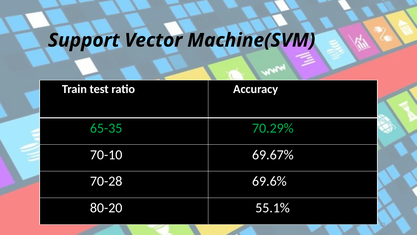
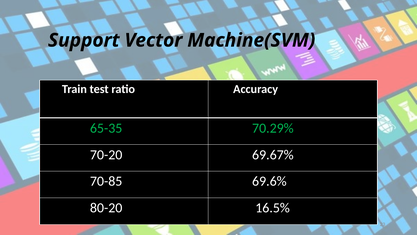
70-10: 70-10 -> 70-20
70-28: 70-28 -> 70-85
55.1%: 55.1% -> 16.5%
